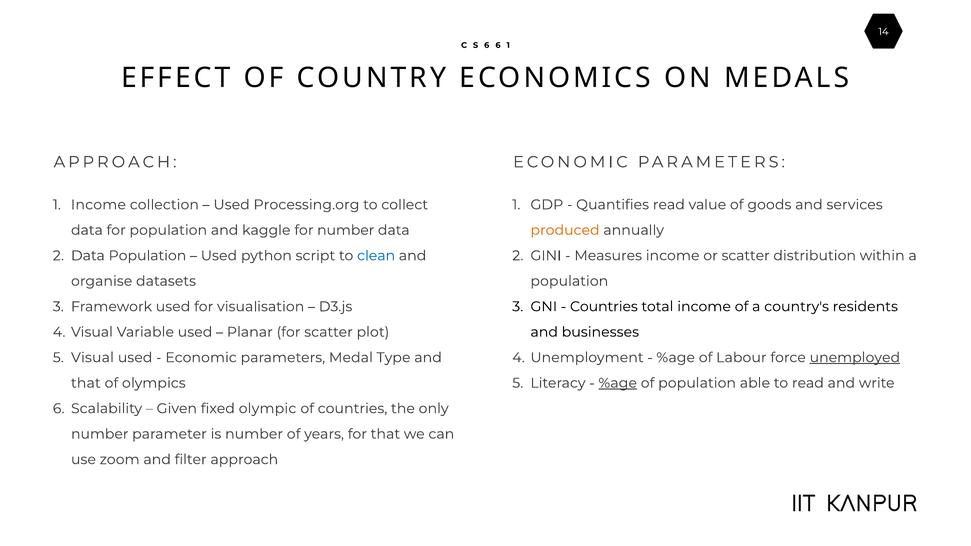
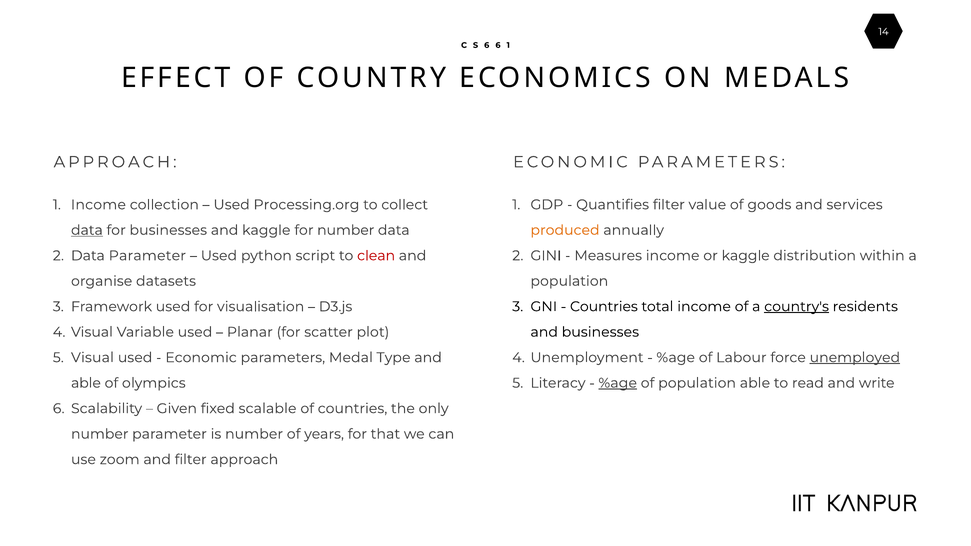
Quantifies read: read -> filter
data at (87, 230) underline: none -> present
for population: population -> businesses
Data Population: Population -> Parameter
clean colour: blue -> red
or scatter: scatter -> kaggle
country's underline: none -> present
that at (86, 383): that -> able
olympic: olympic -> scalable
